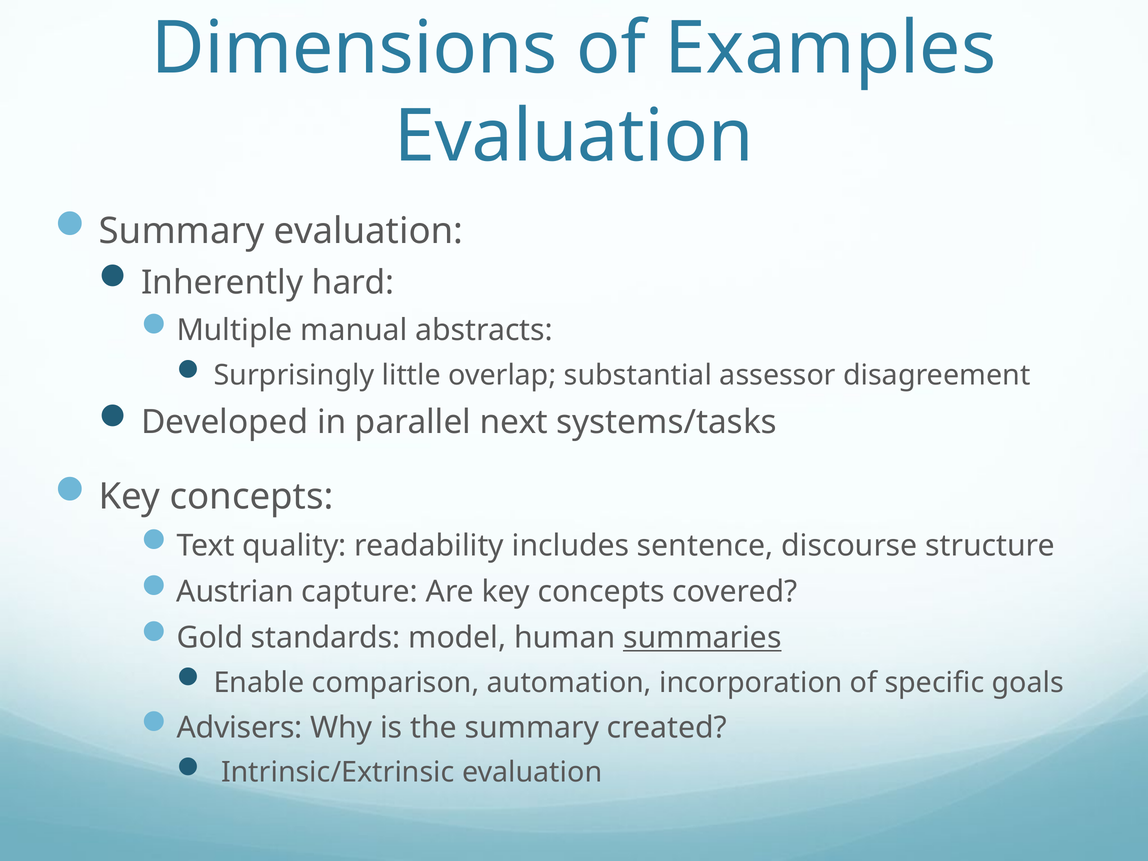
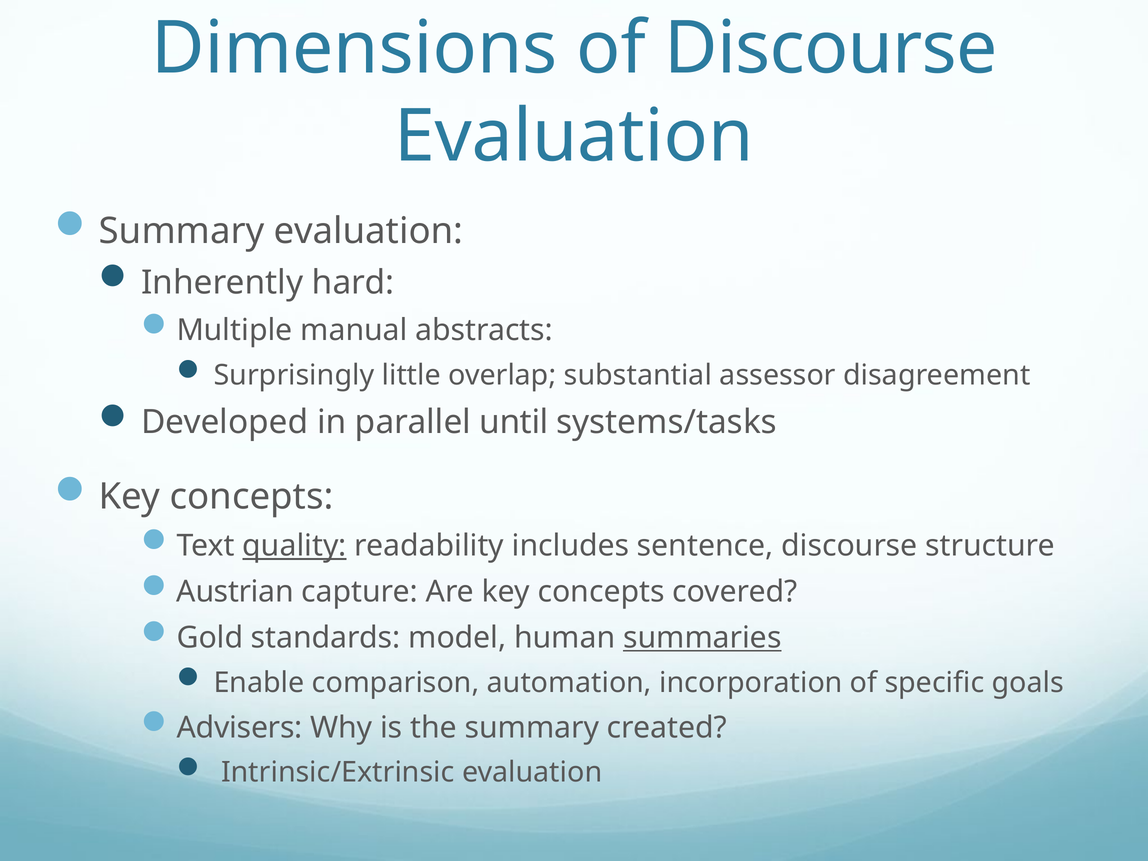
of Examples: Examples -> Discourse
next: next -> until
quality underline: none -> present
